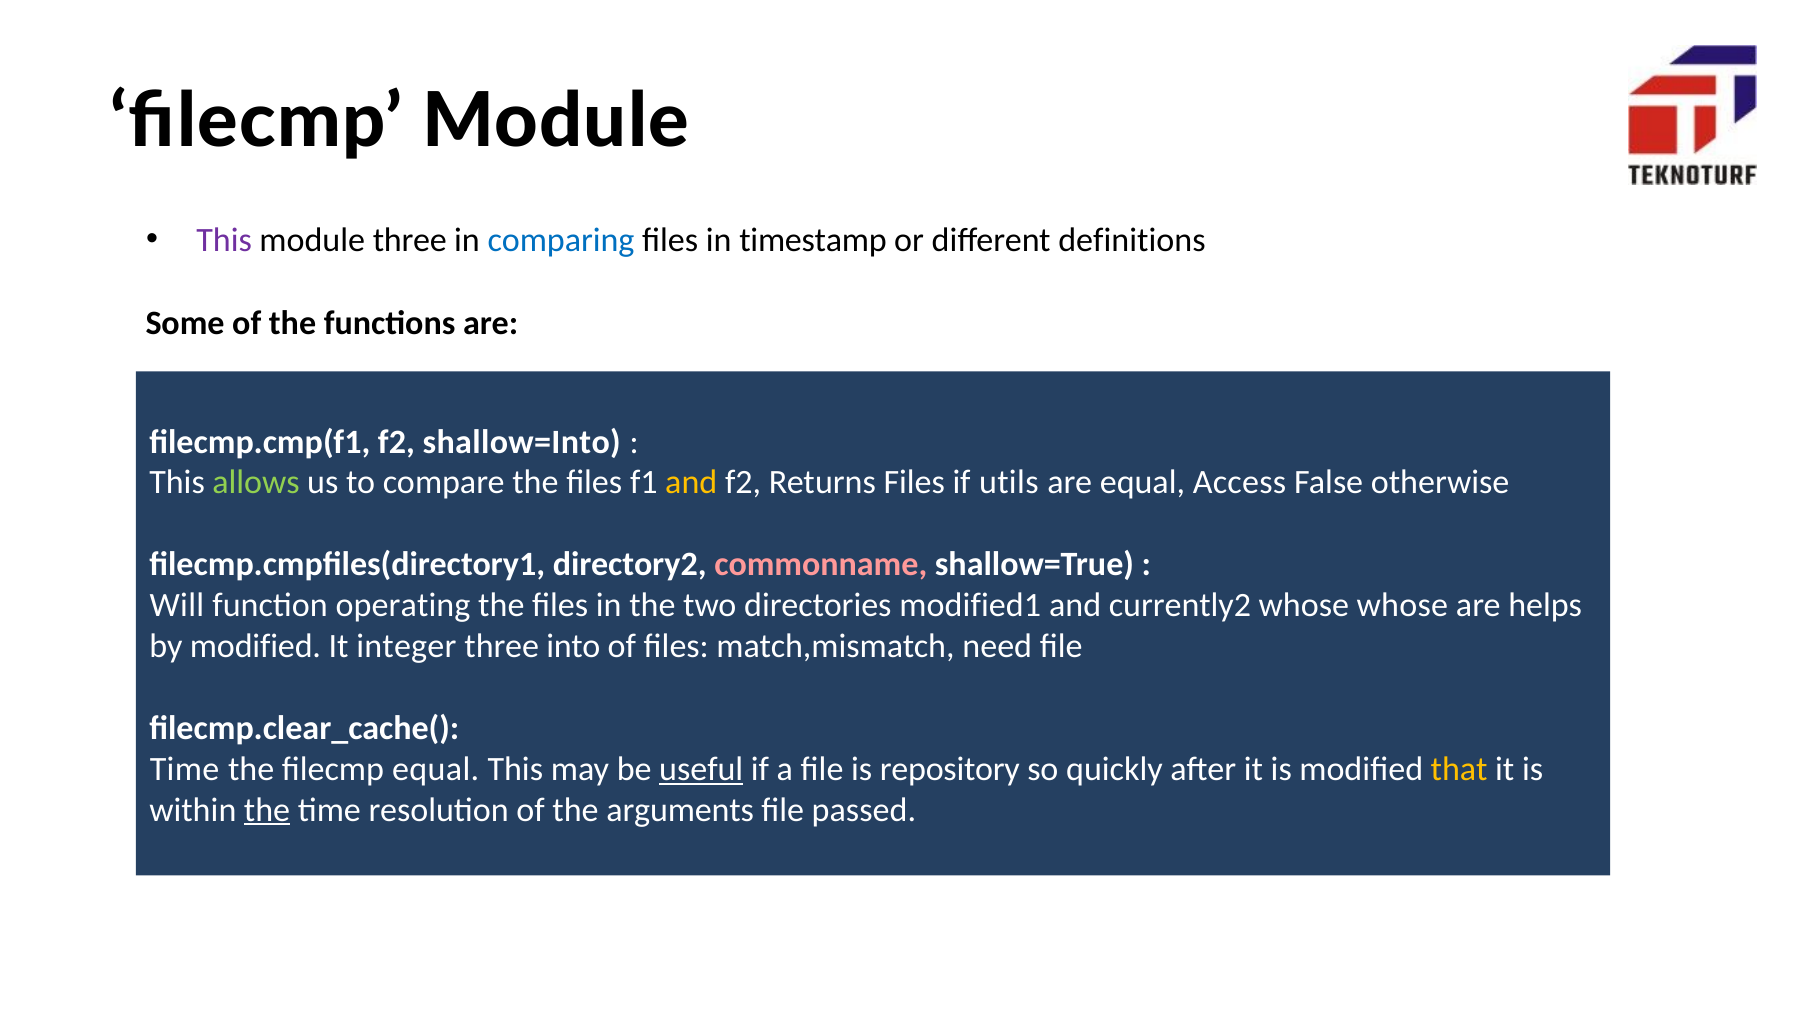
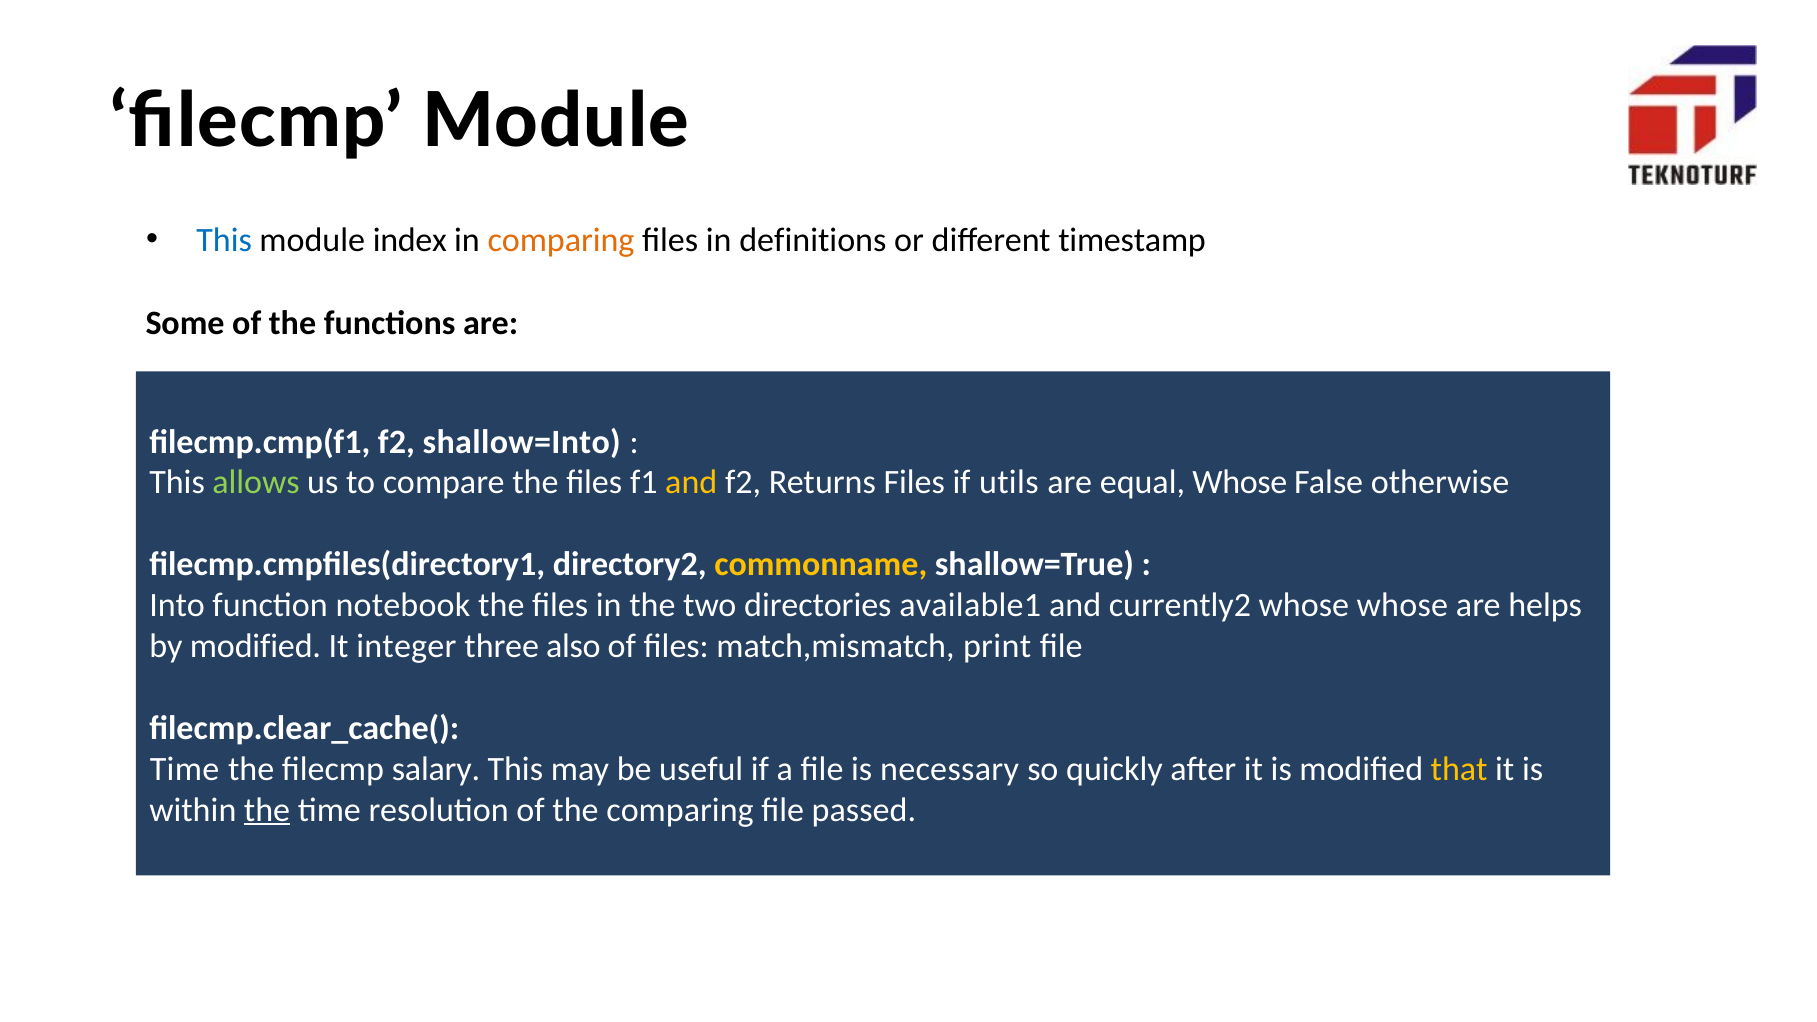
This at (224, 240) colour: purple -> blue
module three: three -> index
comparing at (561, 240) colour: blue -> orange
timestamp: timestamp -> definitions
definitions: definitions -> timestamp
equal Access: Access -> Whose
commonname colour: pink -> yellow
Will: Will -> Into
operating: operating -> notebook
modified1: modified1 -> available1
into: into -> also
need: need -> print
filecmp equal: equal -> salary
useful underline: present -> none
repository: repository -> necessary
the arguments: arguments -> comparing
